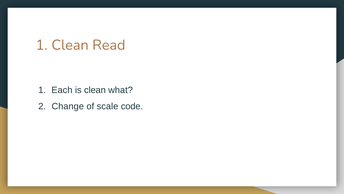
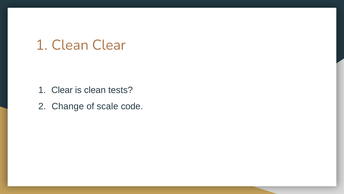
Clean Read: Read -> Clear
Each at (62, 90): Each -> Clear
what: what -> tests
